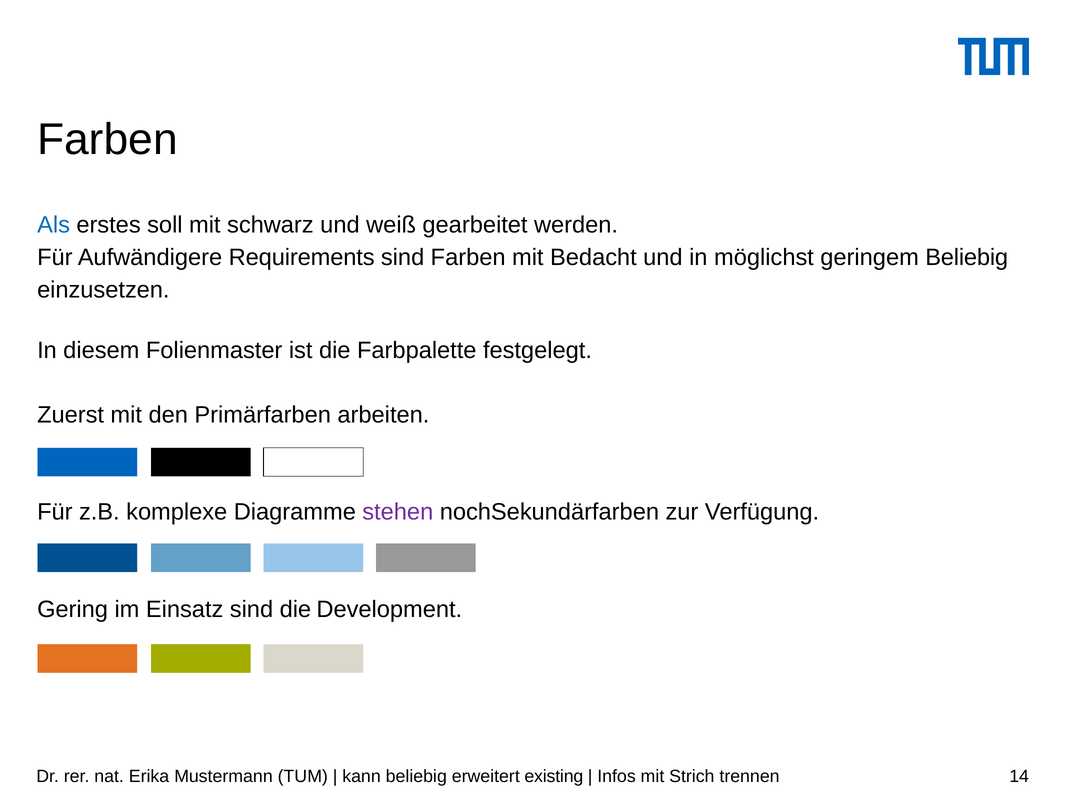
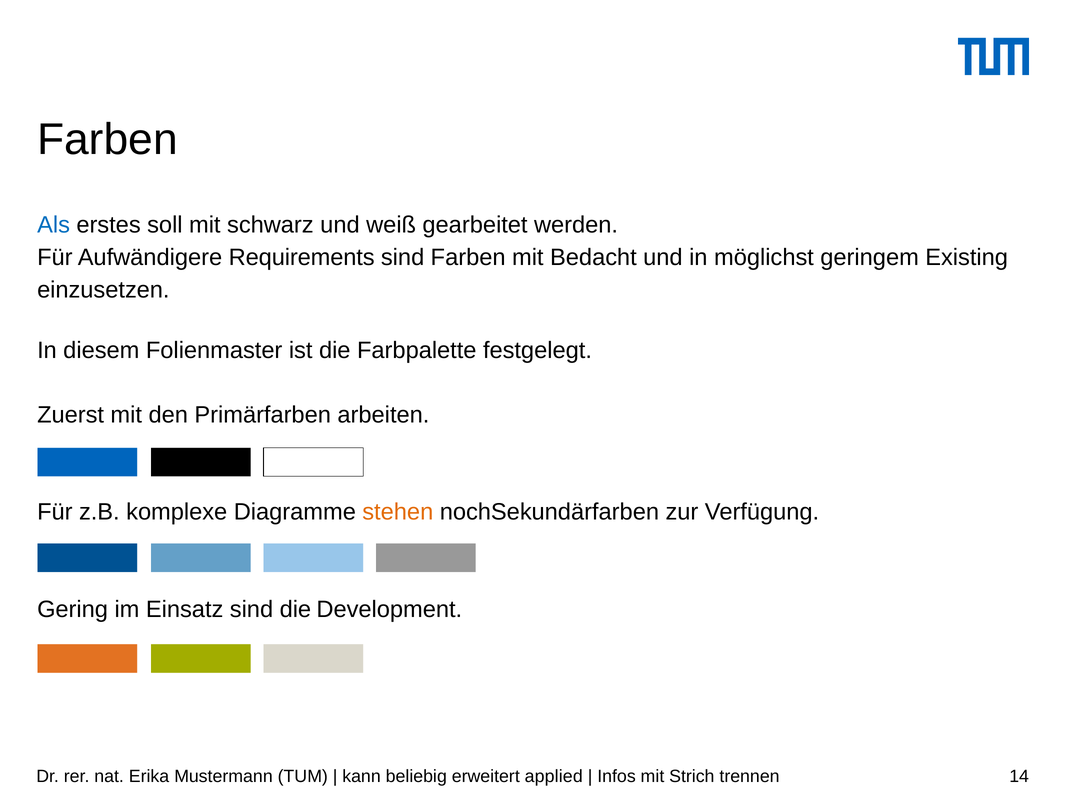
geringem Beliebig: Beliebig -> Existing
stehen colour: purple -> orange
existing: existing -> applied
